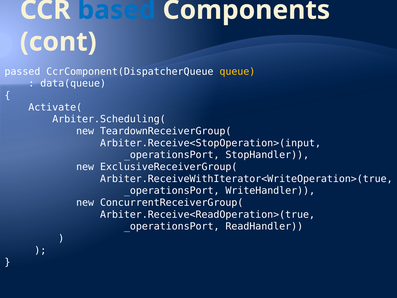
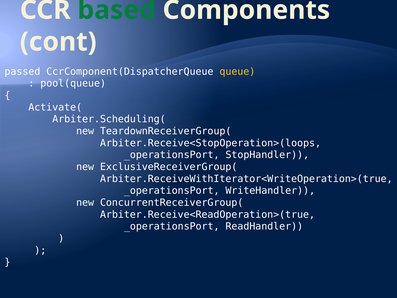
based colour: blue -> green
data(queue: data(queue -> pool(queue
Arbiter.Receive<StopOperation>(input: Arbiter.Receive<StopOperation>(input -> Arbiter.Receive<StopOperation>(loops
